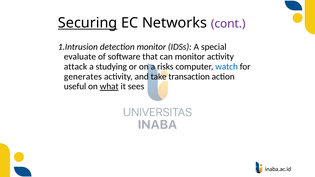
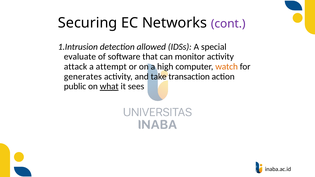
Securing underline: present -> none
detection monitor: monitor -> allowed
studying: studying -> attempt
risks: risks -> high
watch colour: blue -> orange
useful: useful -> public
